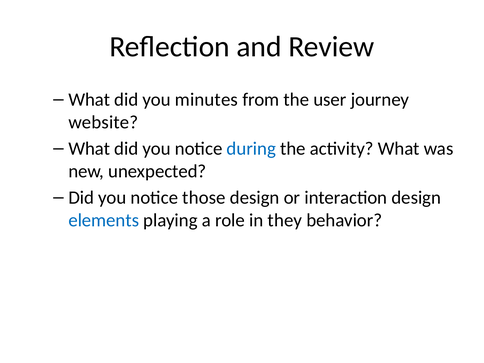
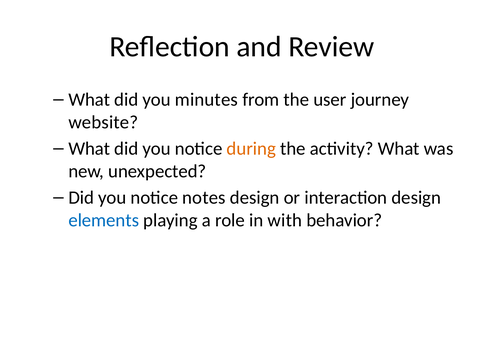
during colour: blue -> orange
those: those -> notes
they: they -> with
